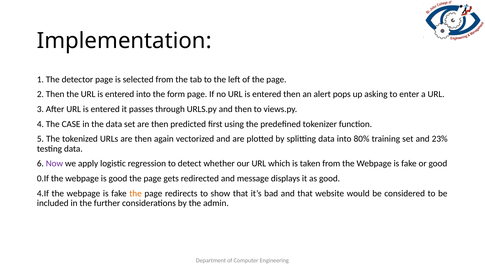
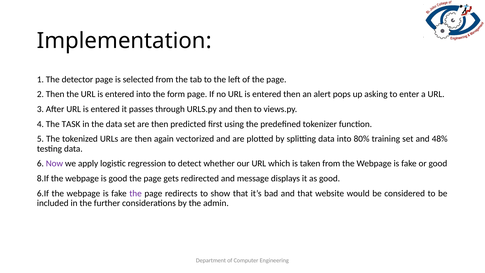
CASE: CASE -> TASK
23%: 23% -> 48%
0.If: 0.If -> 8.If
4.If: 4.If -> 6.If
the at (136, 193) colour: orange -> purple
